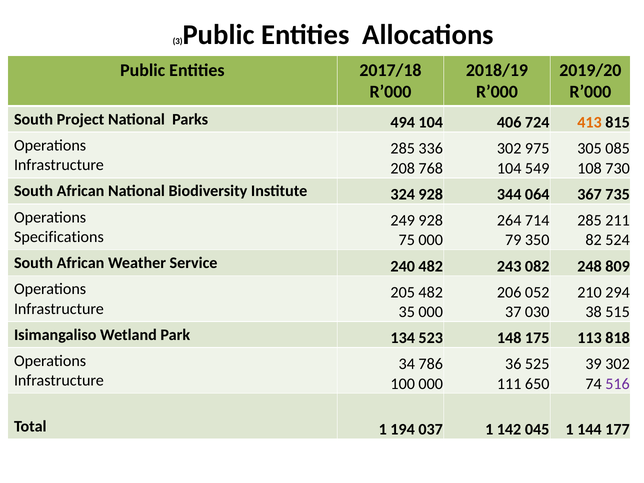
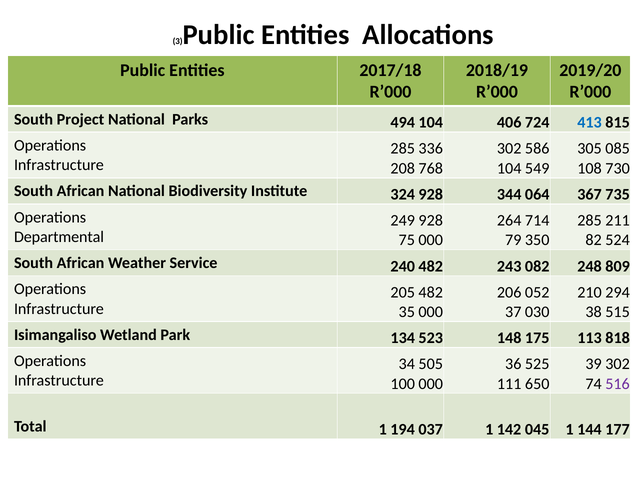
413 colour: orange -> blue
975: 975 -> 586
Specifications: Specifications -> Departmental
786: 786 -> 505
